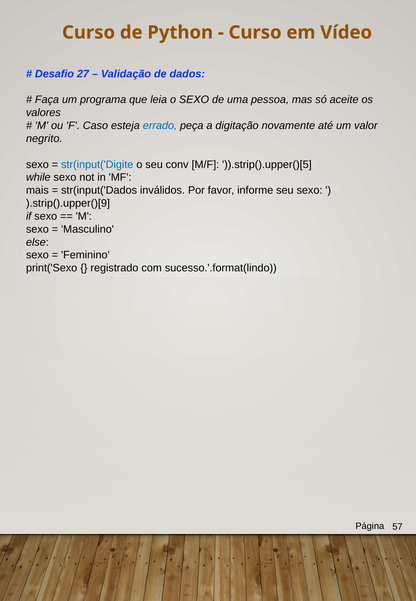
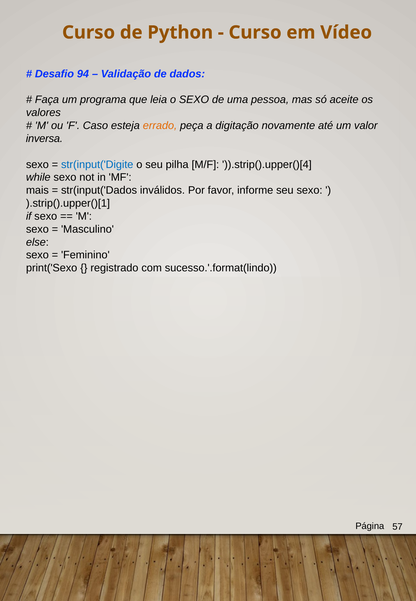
27: 27 -> 94
errado colour: blue -> orange
negrito: negrito -> inversa
conv: conv -> pilha
)).strip().upper()[5: )).strip().upper()[5 -> )).strip().upper()[4
).strip().upper()[9: ).strip().upper()[9 -> ).strip().upper()[1
